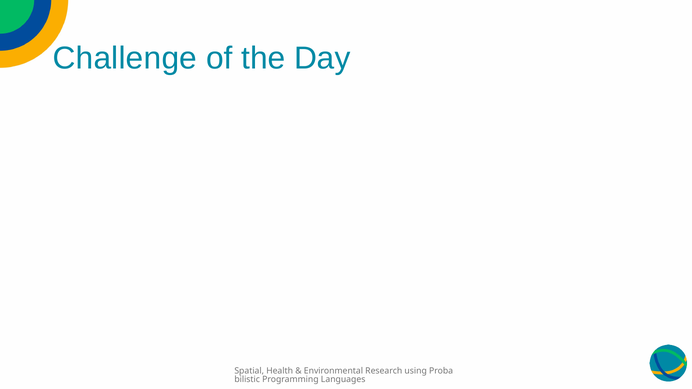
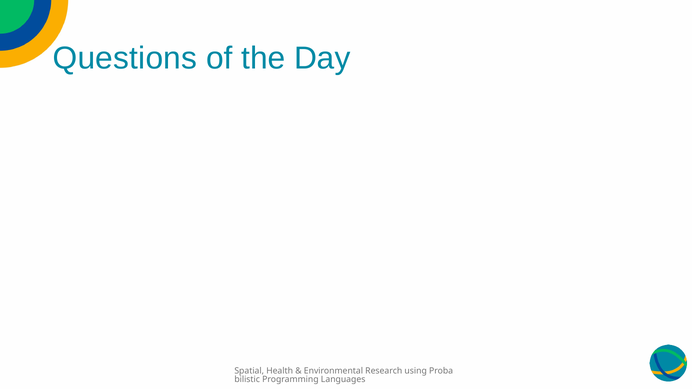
Challenge: Challenge -> Questions
